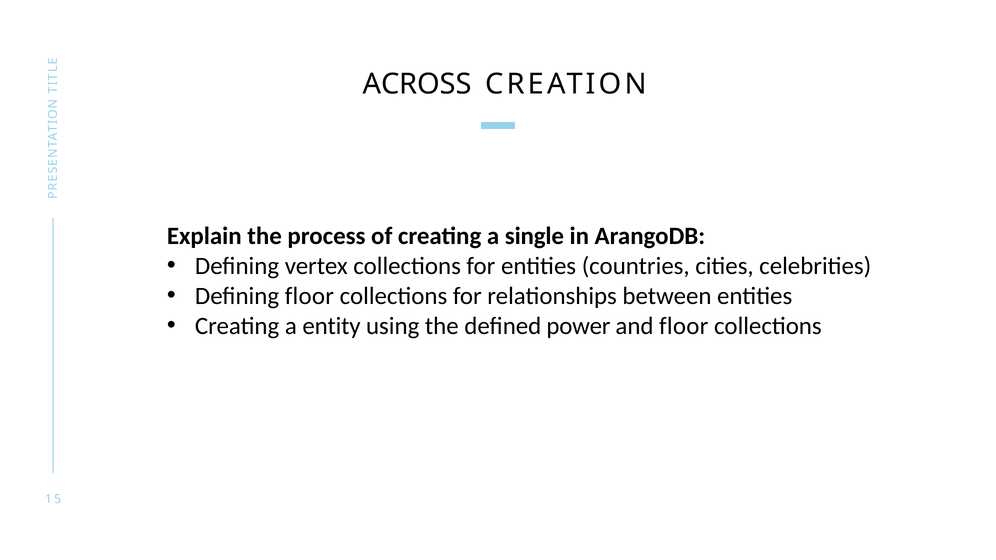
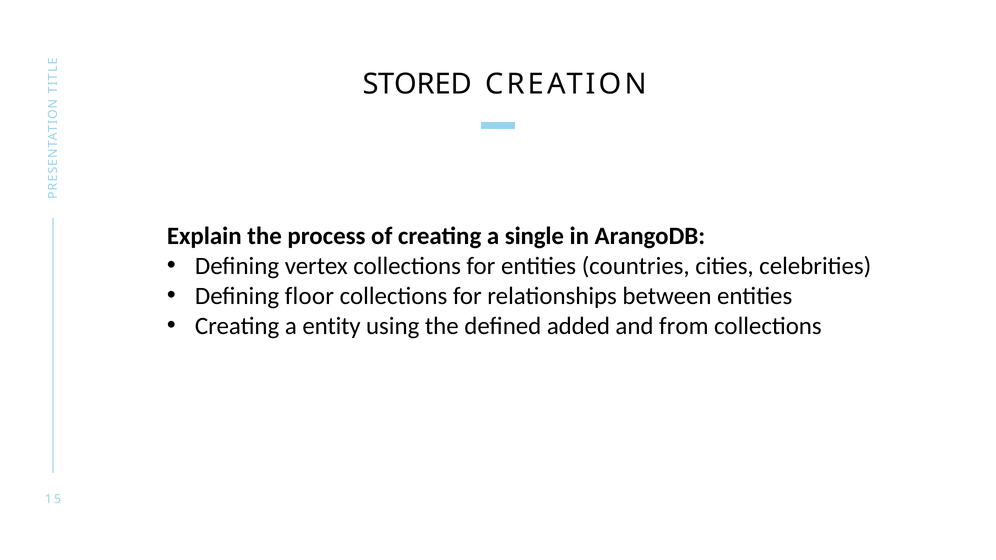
ACROSS: ACROSS -> STORED
power: power -> added
and floor: floor -> from
